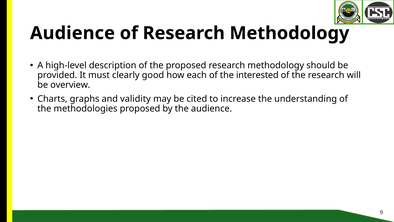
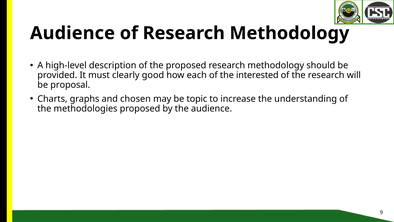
overview: overview -> proposal
validity: validity -> chosen
cited: cited -> topic
